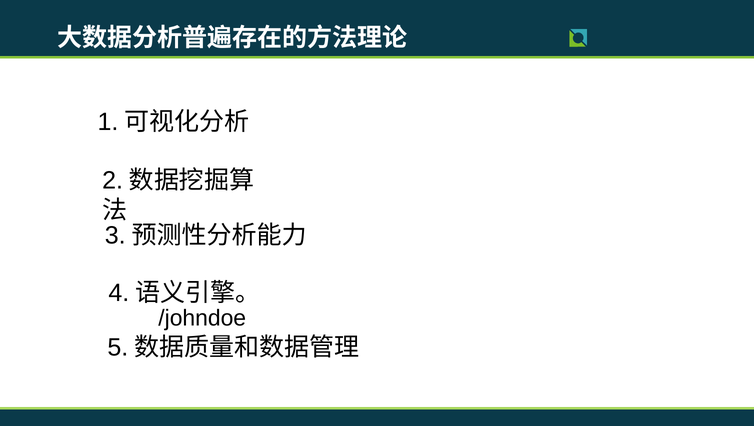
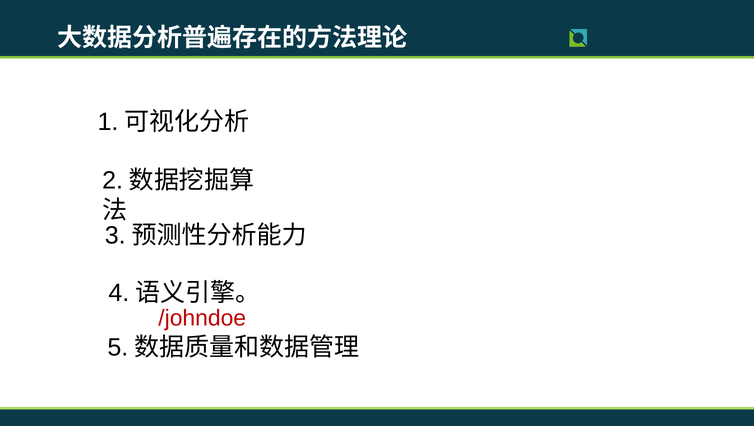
/johndoe at (202, 318) colour: black -> red
